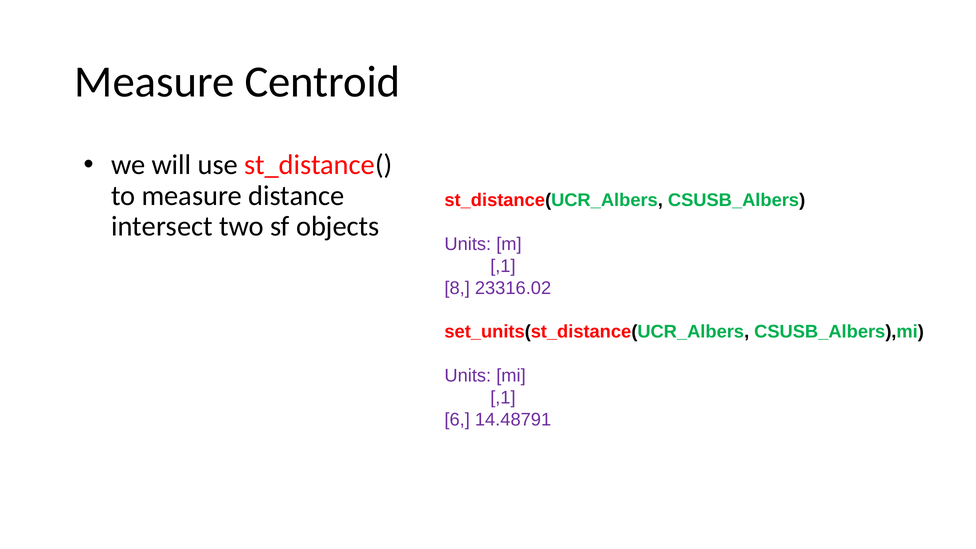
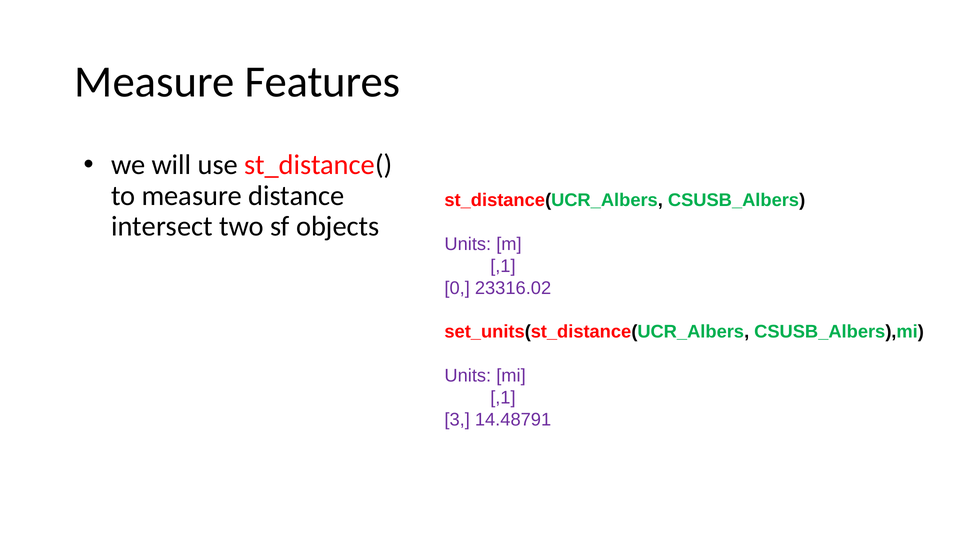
Centroid: Centroid -> Features
8: 8 -> 0
6: 6 -> 3
